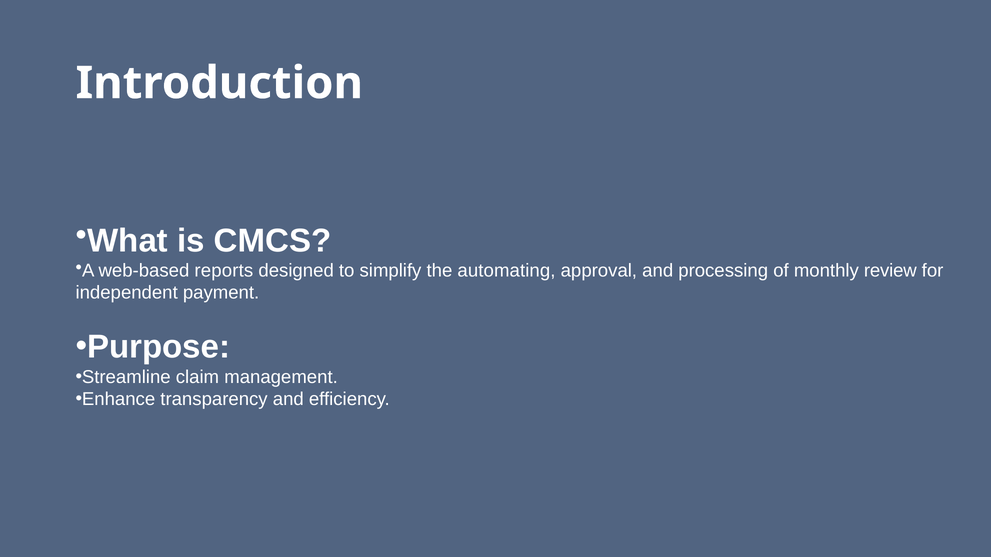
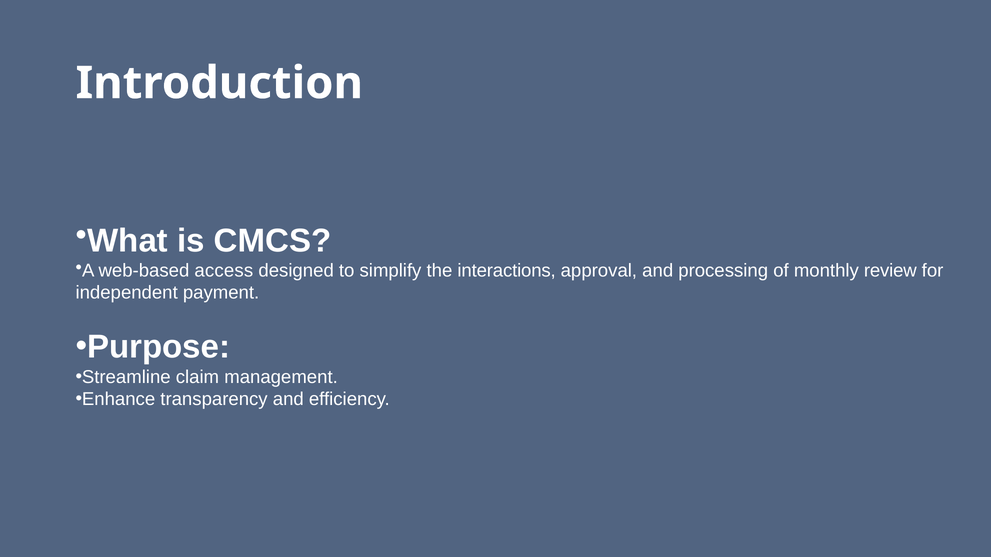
reports: reports -> access
automating: automating -> interactions
